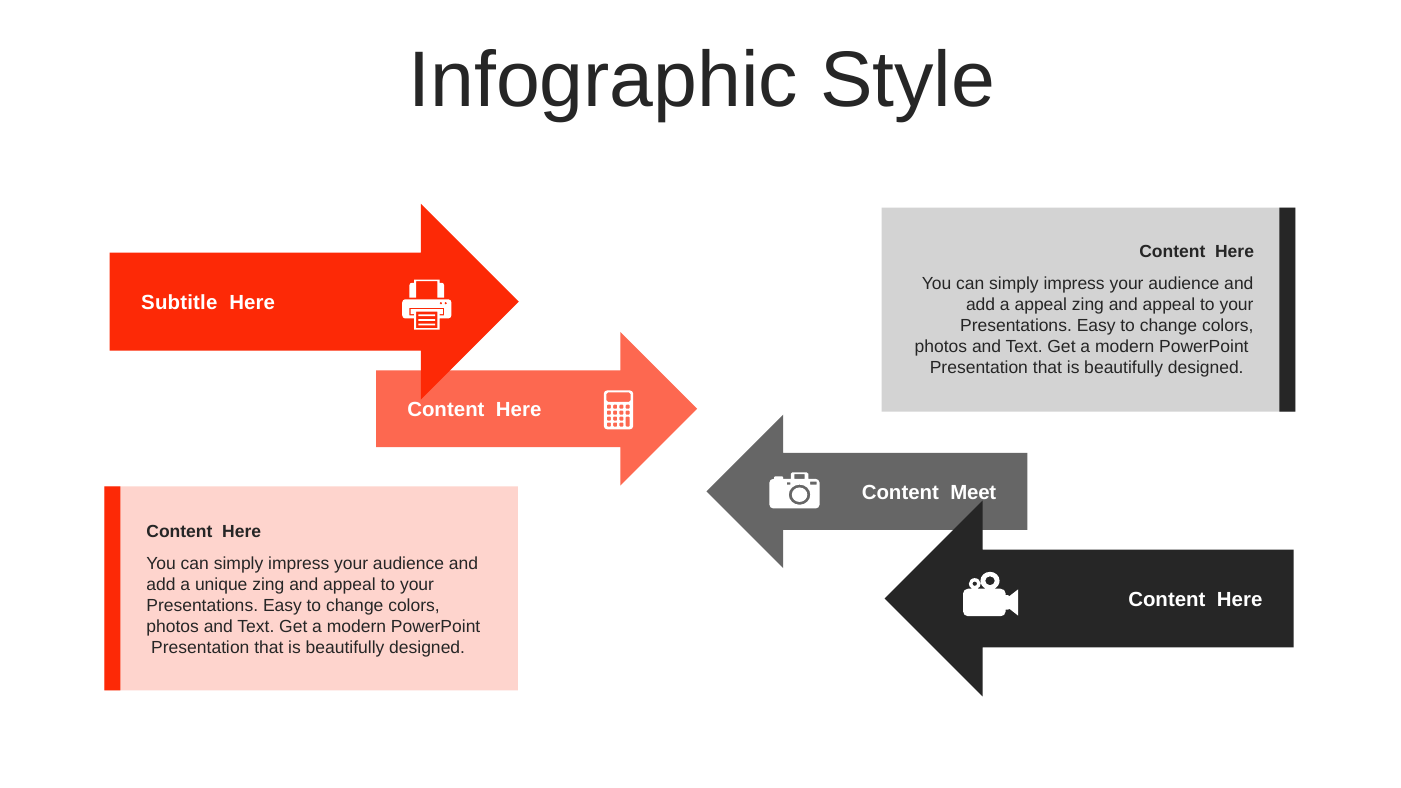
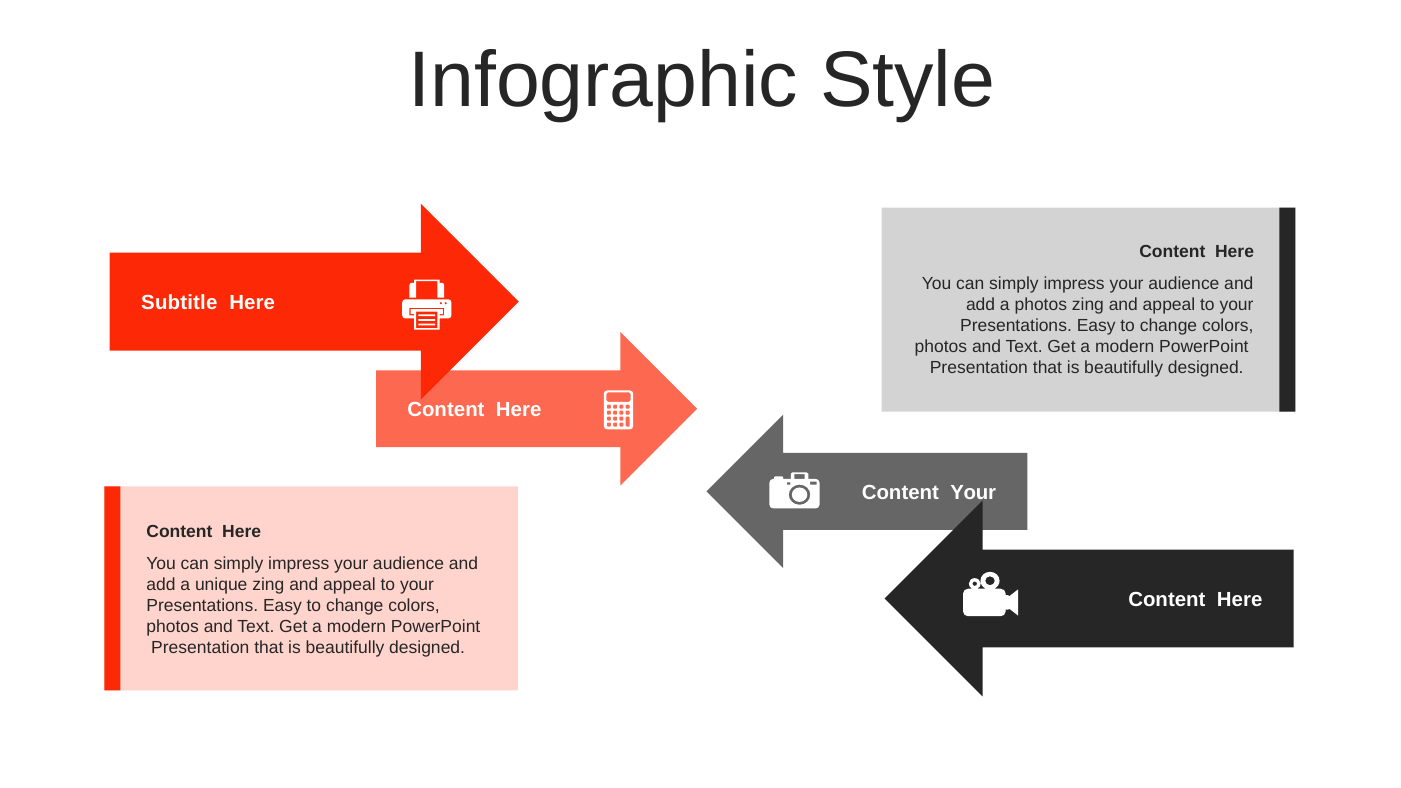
a appeal: appeal -> photos
Content Meet: Meet -> Your
